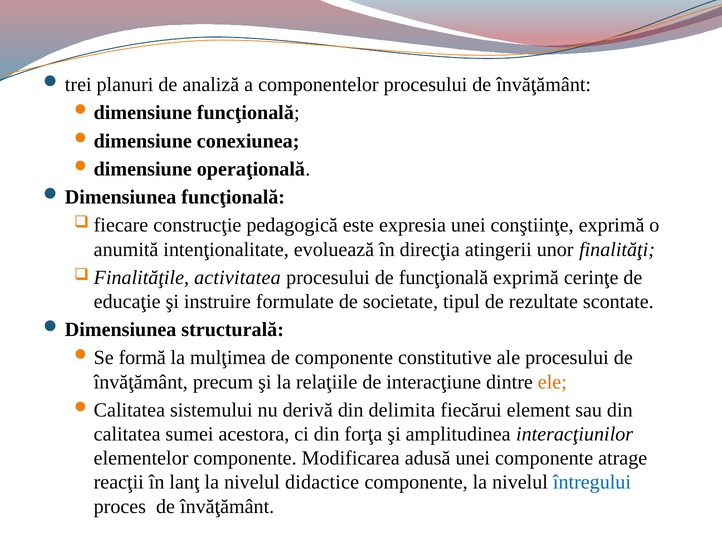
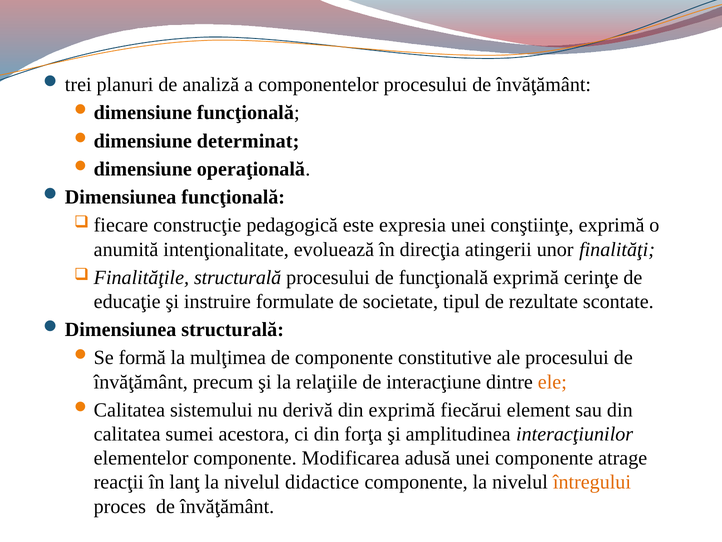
conexiunea: conexiunea -> determinat
Finalităţile activitatea: activitatea -> structurală
din delimita: delimita -> exprimă
întregului colour: blue -> orange
